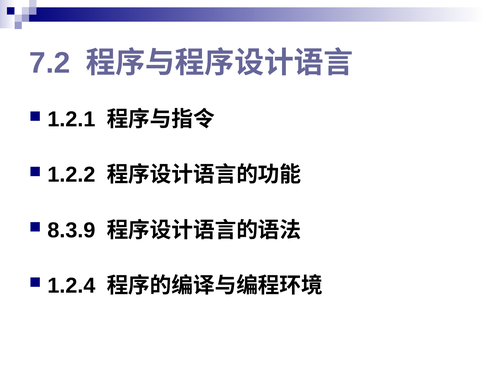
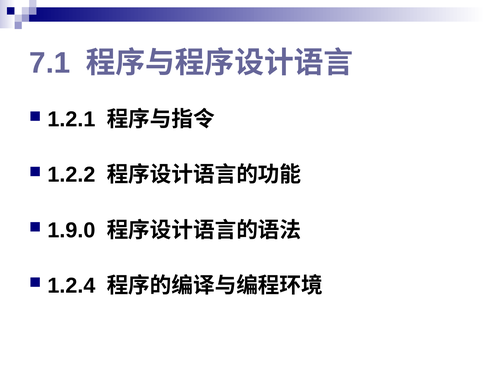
7.2: 7.2 -> 7.1
8.3.9: 8.3.9 -> 1.9.0
